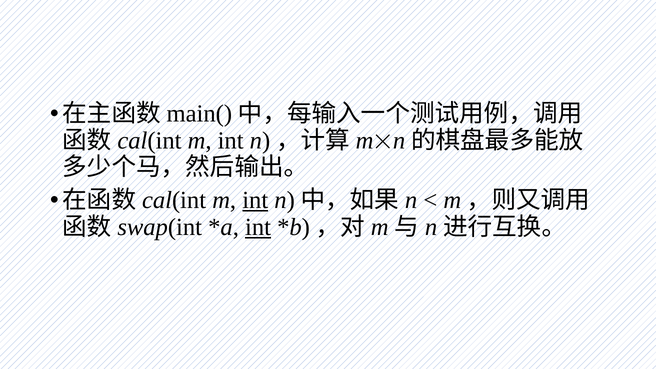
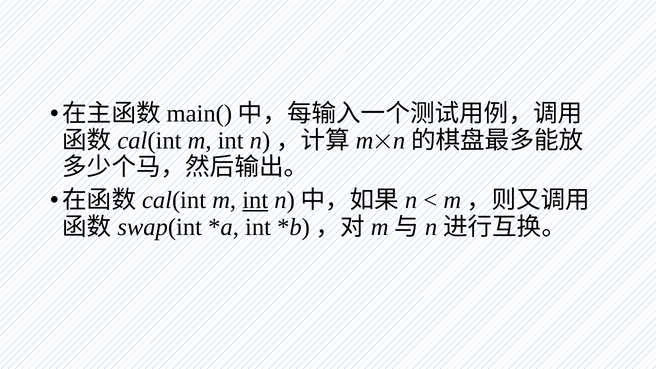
int at (258, 227) underline: present -> none
